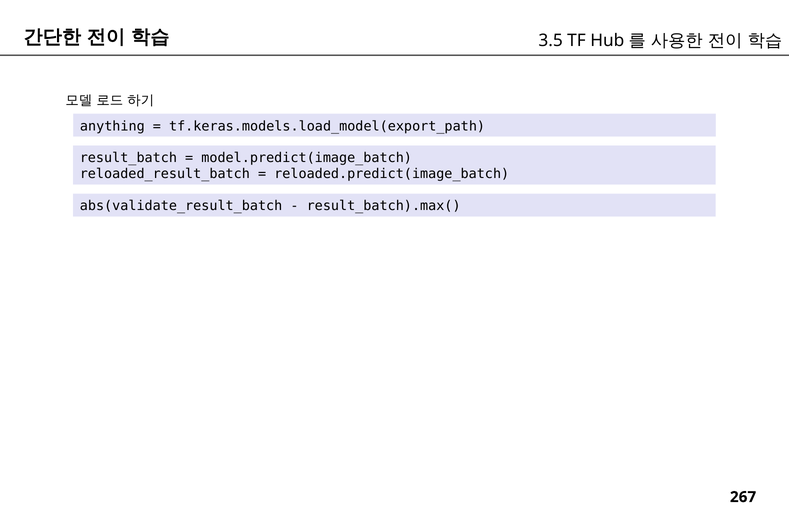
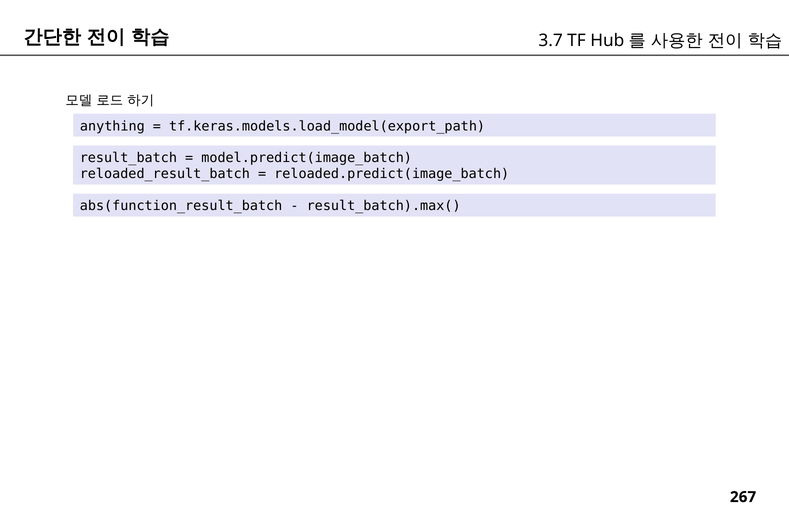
3.5: 3.5 -> 3.7
abs(validate_result_batch: abs(validate_result_batch -> abs(function_result_batch
